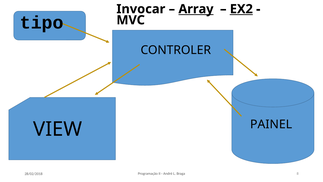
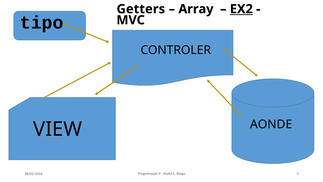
Invocar: Invocar -> Getters
Array underline: present -> none
PAINEL: PAINEL -> AONDE
